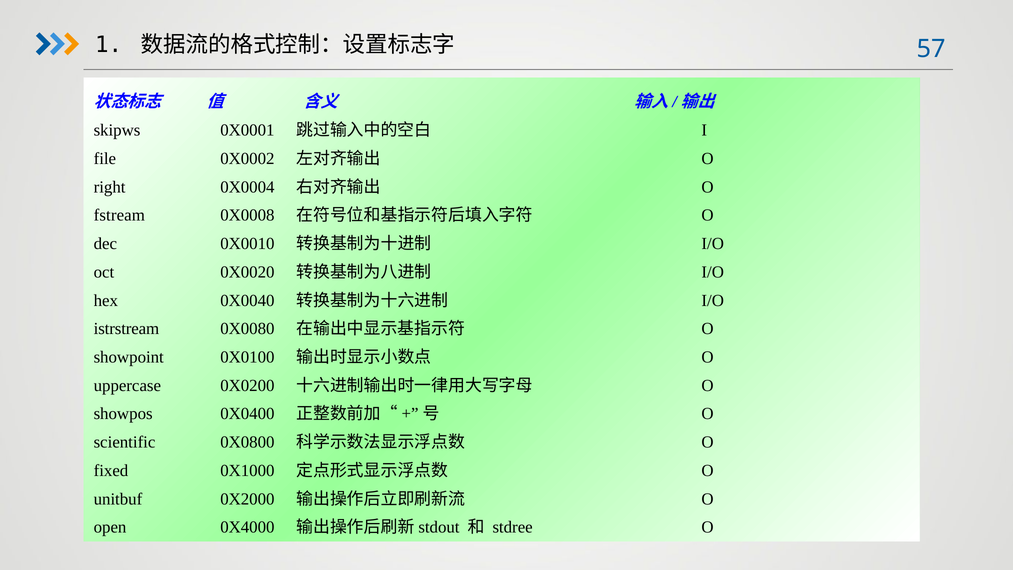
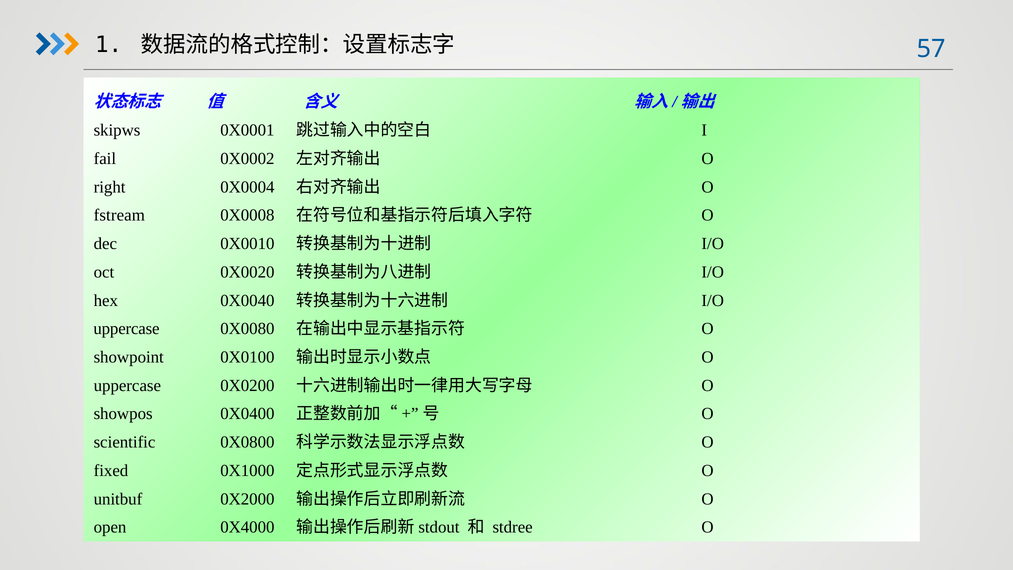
file: file -> fail
istrstream at (126, 329): istrstream -> uppercase
